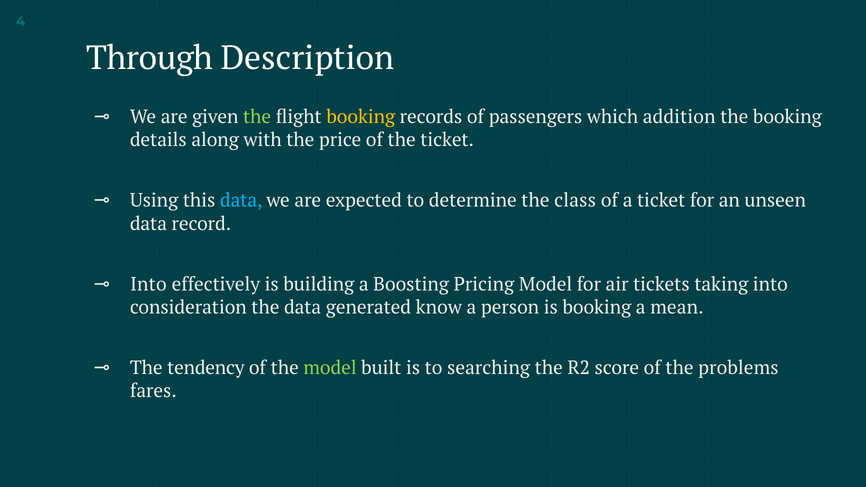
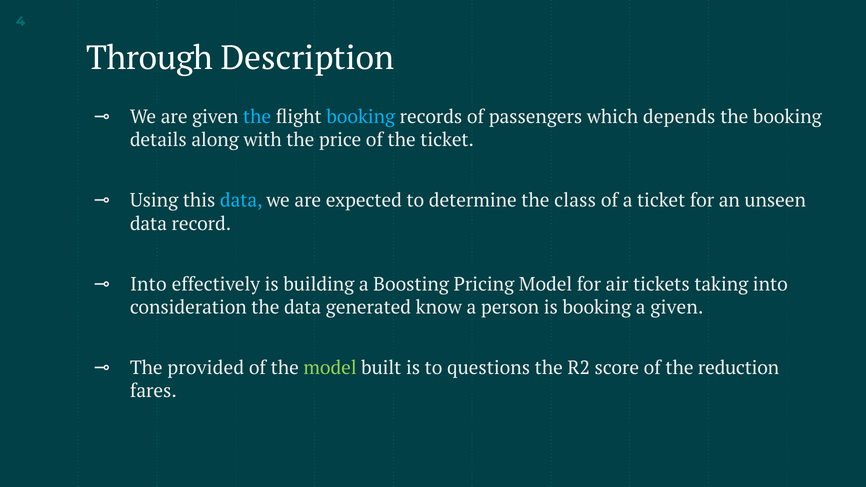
the at (257, 117) colour: light green -> light blue
booking at (361, 117) colour: yellow -> light blue
addition: addition -> depends
a mean: mean -> given
tendency: tendency -> provided
searching: searching -> questions
problems: problems -> reduction
